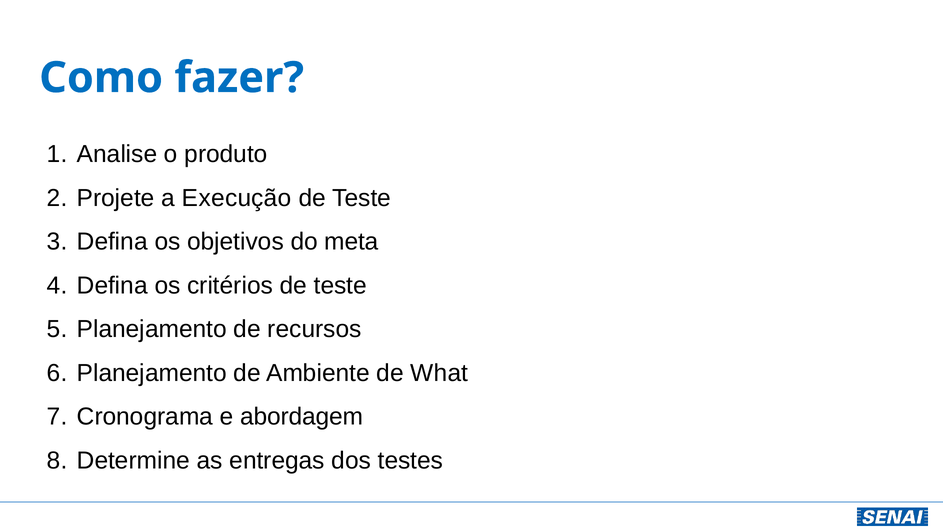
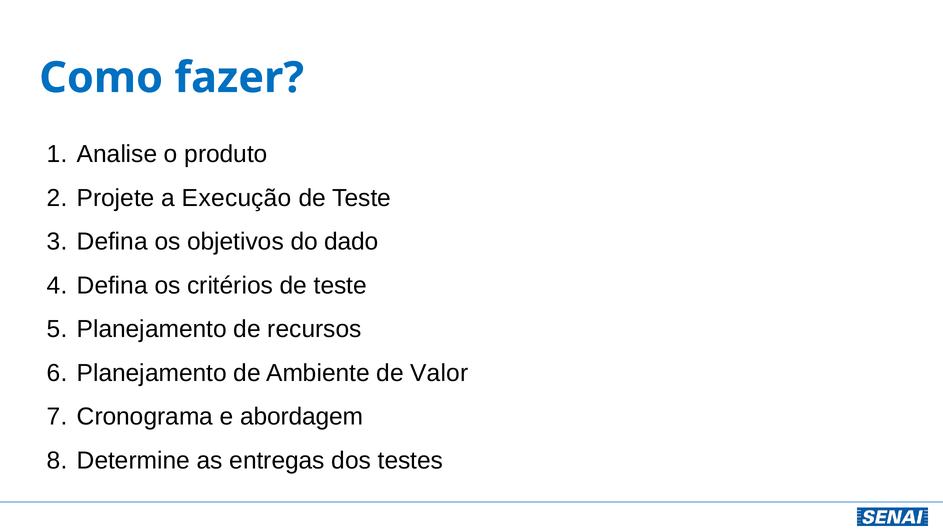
meta: meta -> dado
What: What -> Valor
